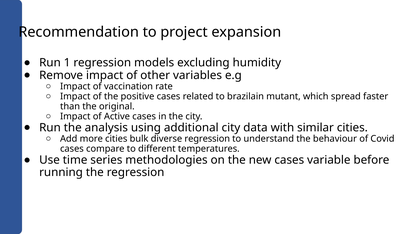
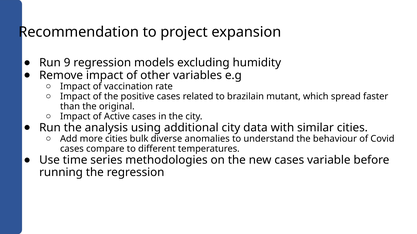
1: 1 -> 9
diverse regression: regression -> anomalies
